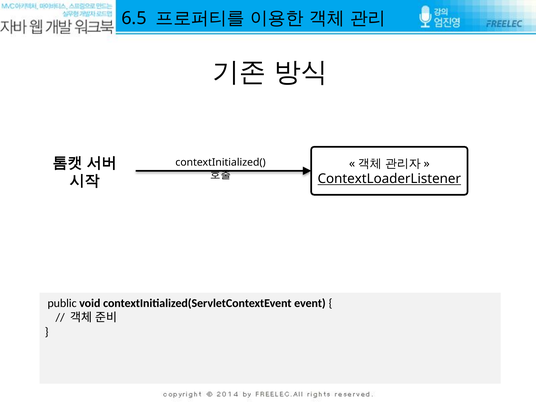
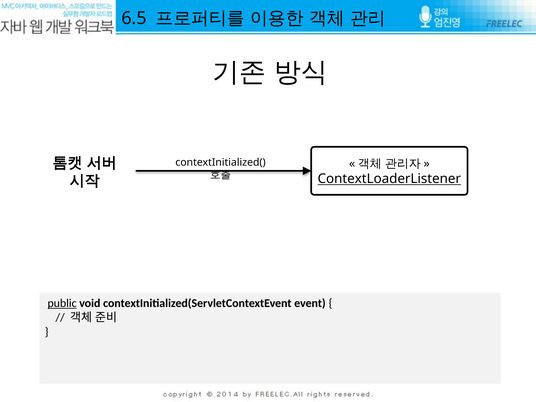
public underline: none -> present
